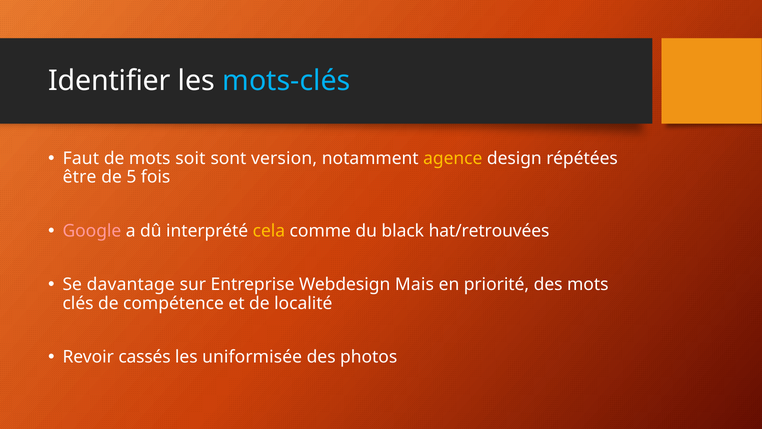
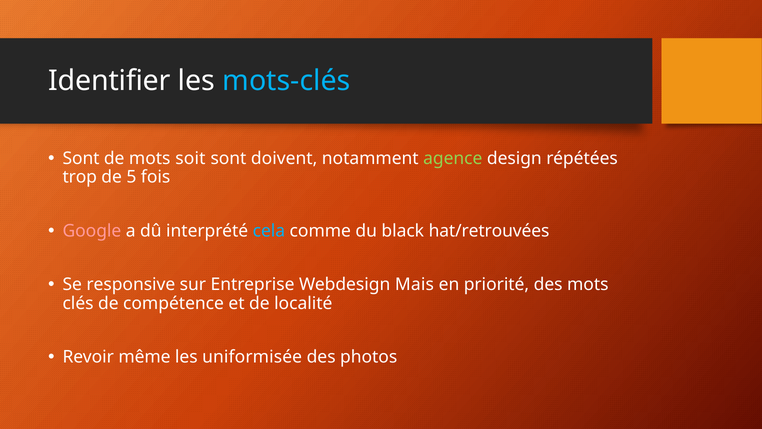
Faut at (81, 158): Faut -> Sont
version: version -> doivent
agence colour: yellow -> light green
être: être -> trop
cela colour: yellow -> light blue
davantage: davantage -> responsive
cassés: cassés -> même
